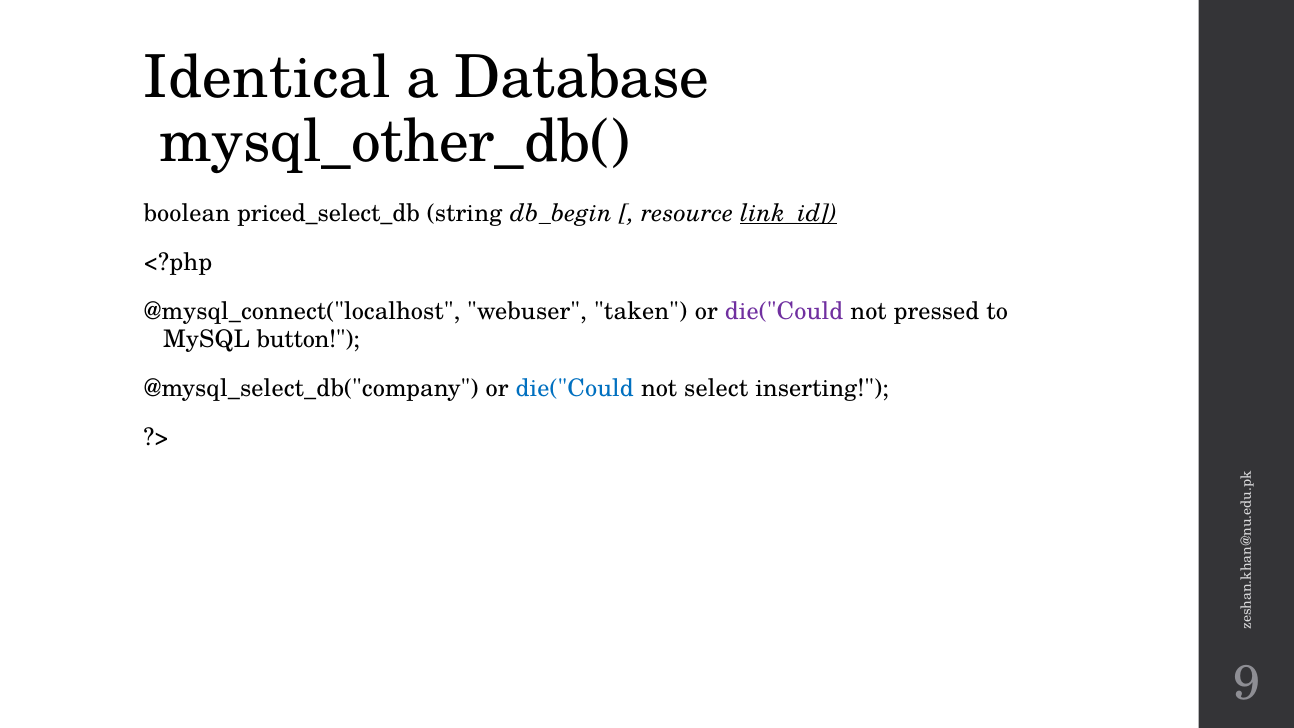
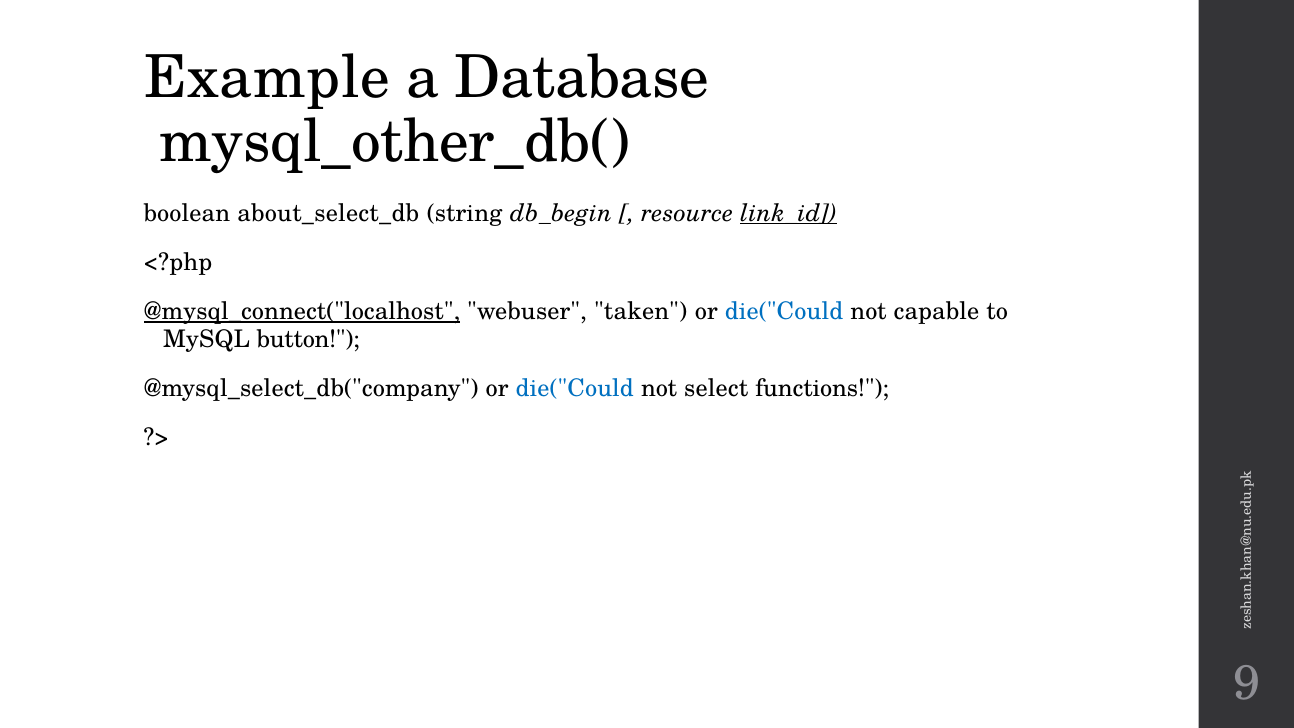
Identical: Identical -> Example
priced_select_db: priced_select_db -> about_select_db
@mysql_connect("localhost underline: none -> present
die("Could at (784, 312) colour: purple -> blue
pressed: pressed -> capable
inserting: inserting -> functions
